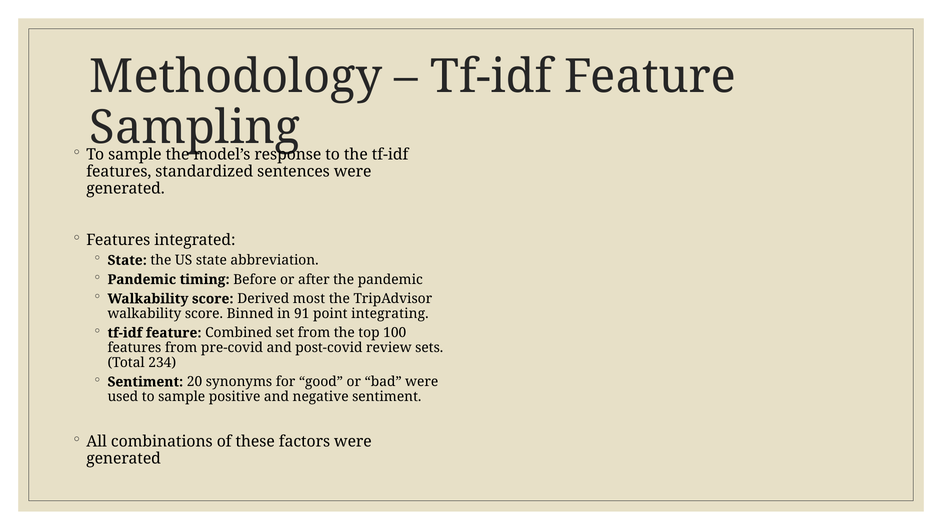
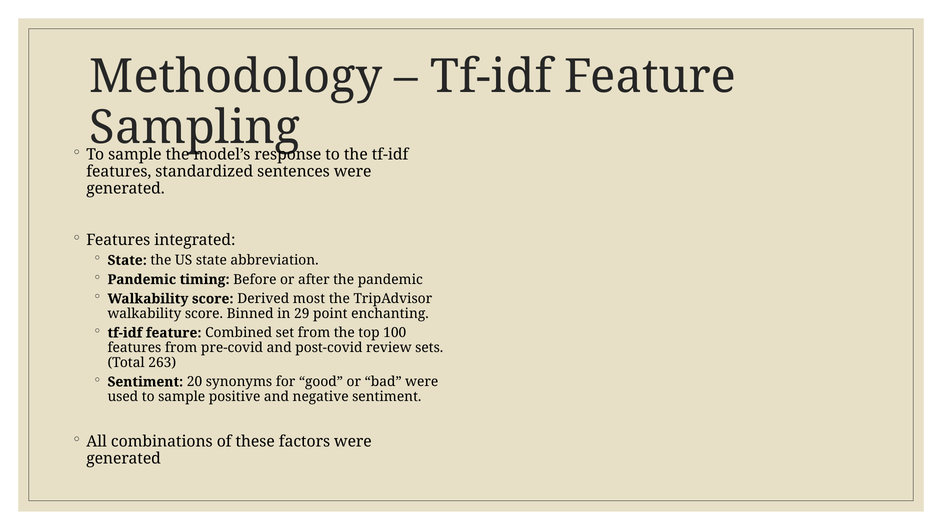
91: 91 -> 29
integrating: integrating -> enchanting
234: 234 -> 263
